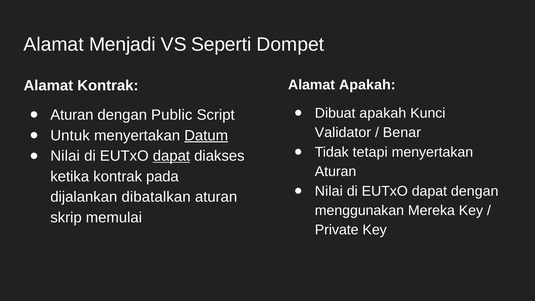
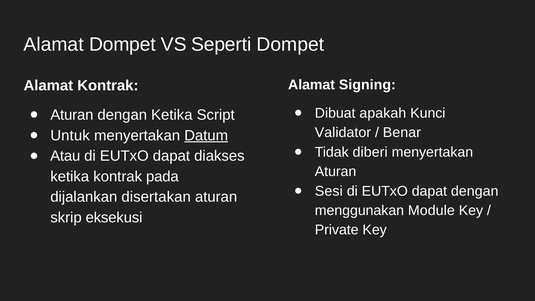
Alamat Menjadi: Menjadi -> Dompet
Alamat Apakah: Apakah -> Signing
dengan Public: Public -> Ketika
tetapi: tetapi -> diberi
Nilai at (65, 156): Nilai -> Atau
dapat at (171, 156) underline: present -> none
Nilai at (329, 191): Nilai -> Sesi
dibatalkan: dibatalkan -> disertakan
Mereka: Mereka -> Module
memulai: memulai -> eksekusi
